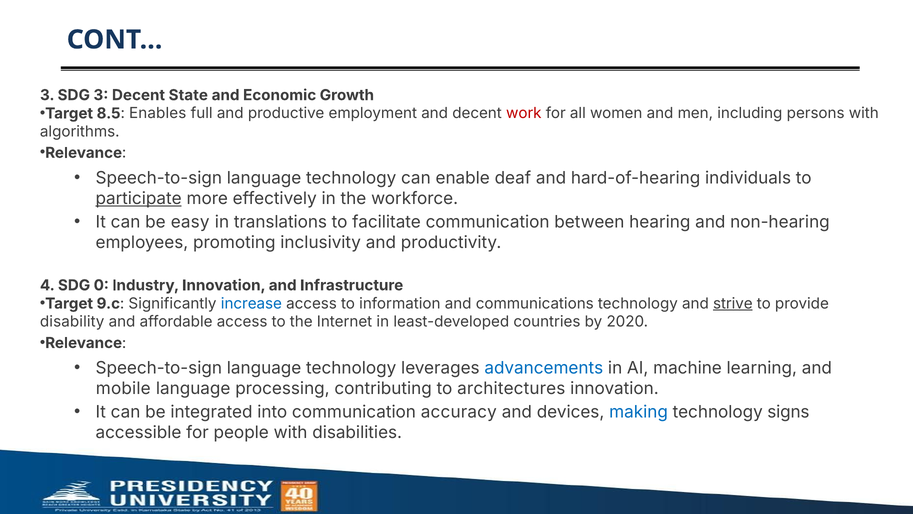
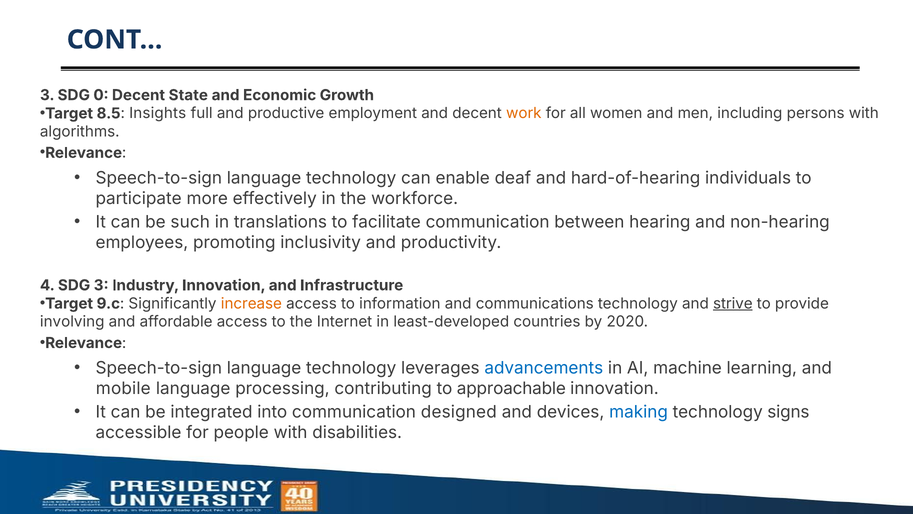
SDG 3: 3 -> 0
Enables: Enables -> Insights
work colour: red -> orange
participate underline: present -> none
easy: easy -> such
SDG 0: 0 -> 3
increase colour: blue -> orange
disability: disability -> involving
architectures: architectures -> approachable
accuracy: accuracy -> designed
